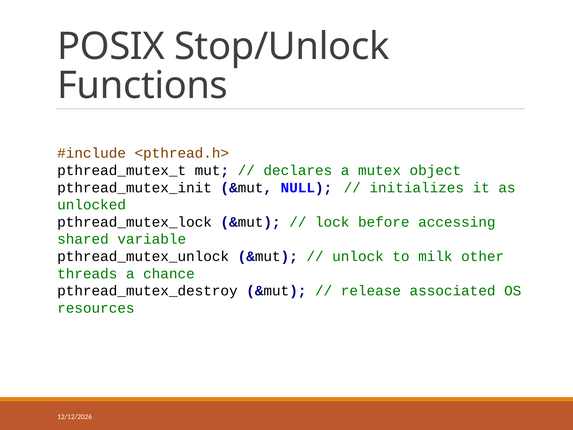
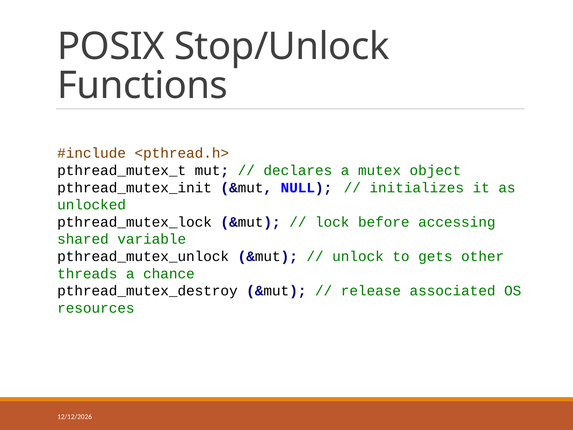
milk: milk -> gets
